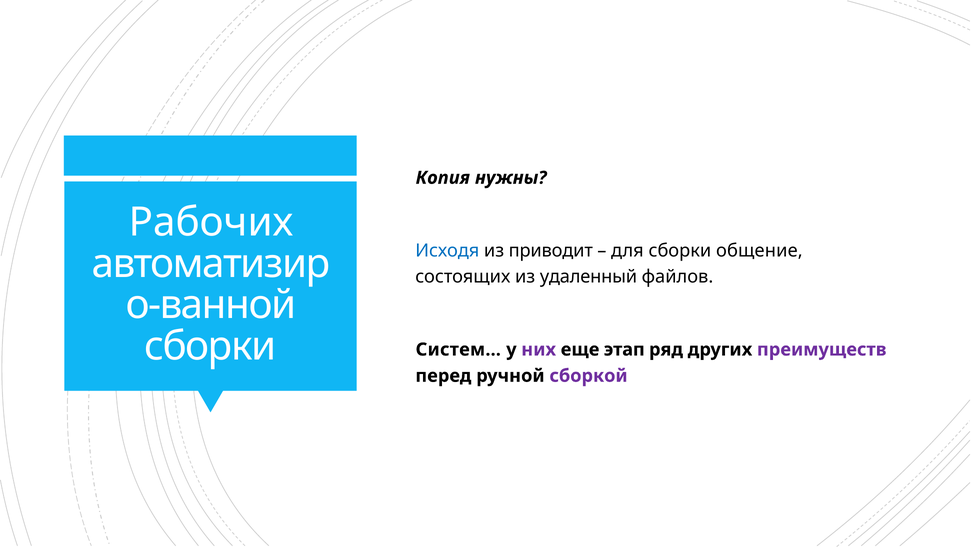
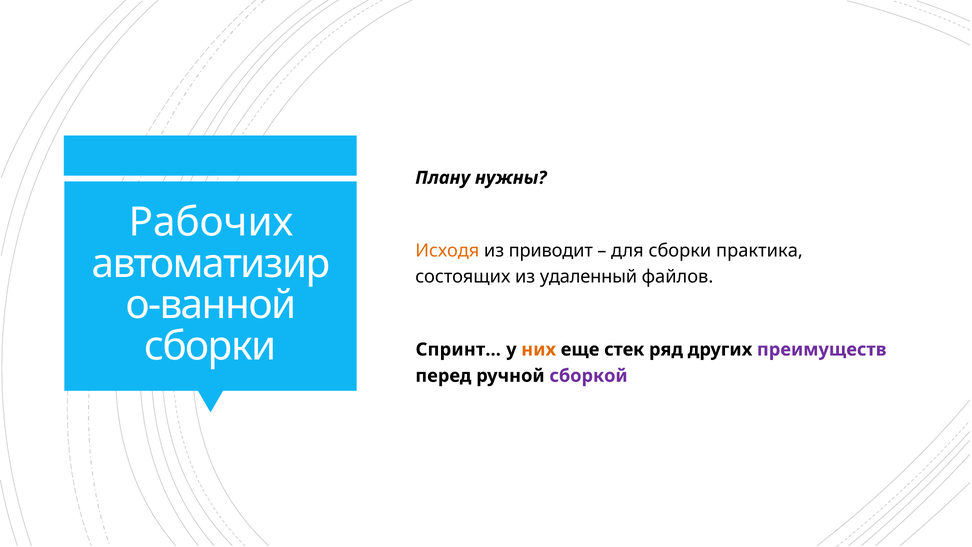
Копия: Копия -> Плану
Исходя colour: blue -> orange
общение: общение -> практика
Систем…: Систем… -> Спринт…
них colour: purple -> orange
этап: этап -> стек
